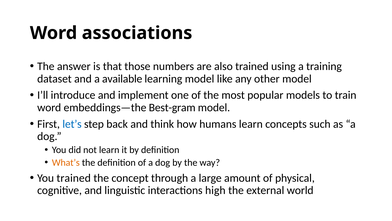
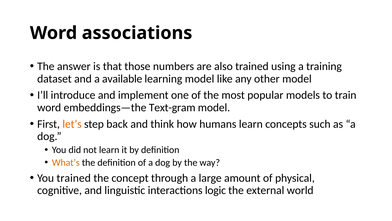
Best-gram: Best-gram -> Text-gram
let’s colour: blue -> orange
high: high -> logic
